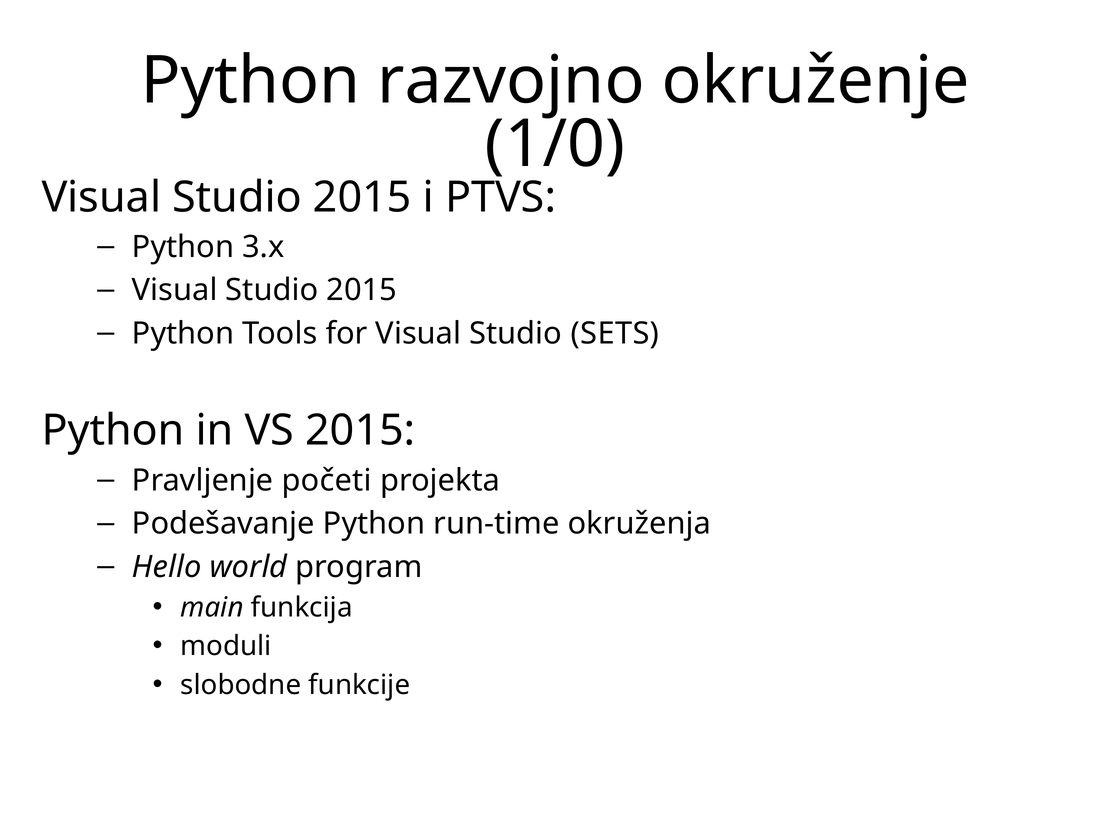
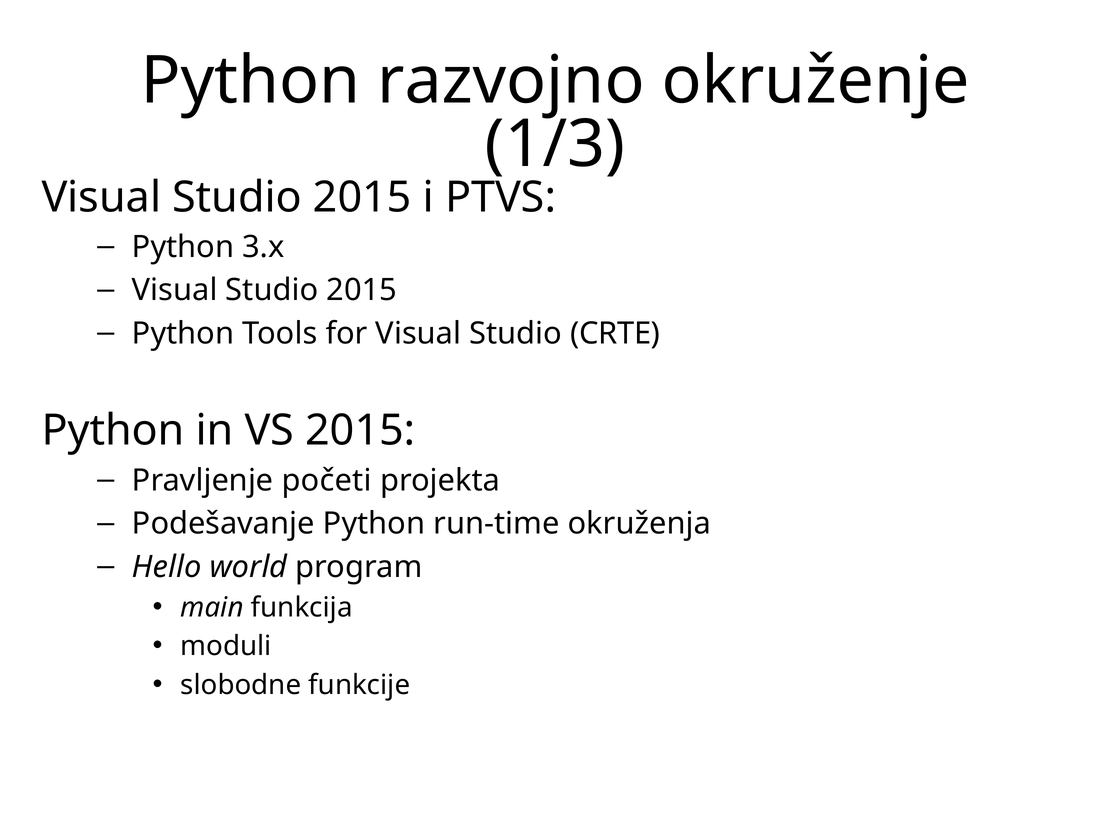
1/0: 1/0 -> 1/3
SETS: SETS -> CRTE
